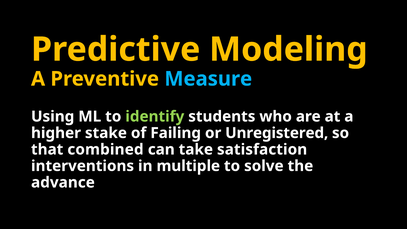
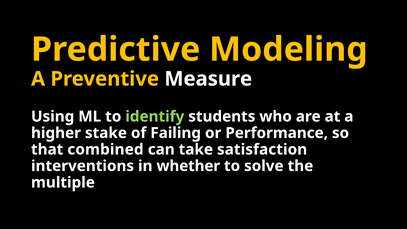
Measure colour: light blue -> white
Unregistered: Unregistered -> Performance
multiple: multiple -> whether
advance: advance -> multiple
